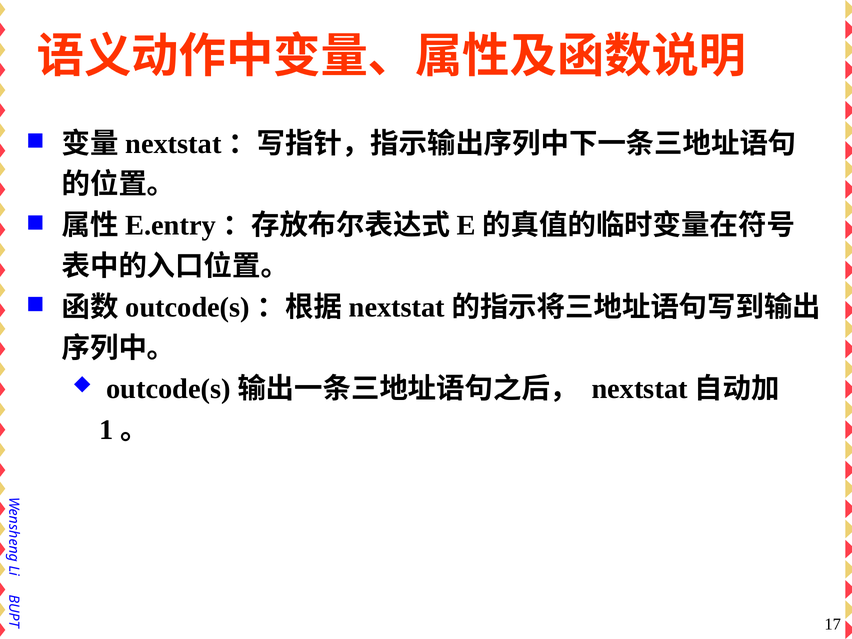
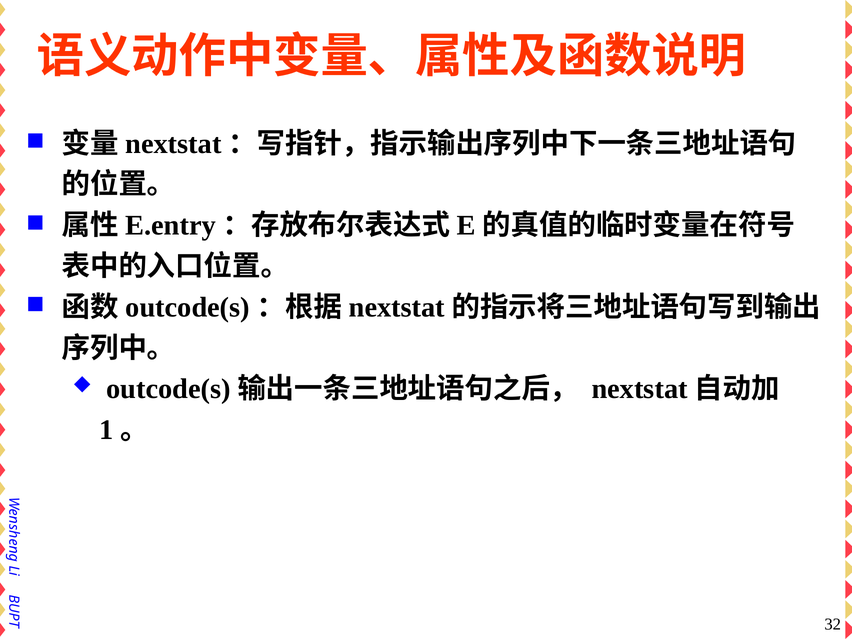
17: 17 -> 32
